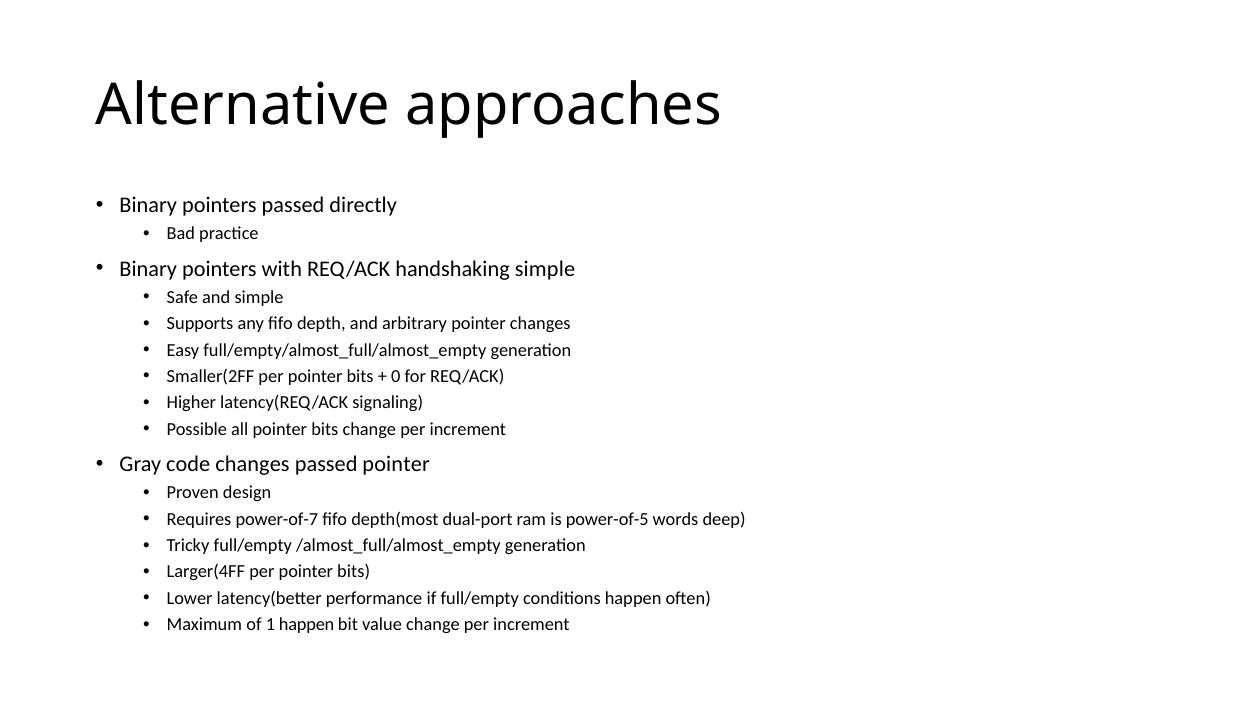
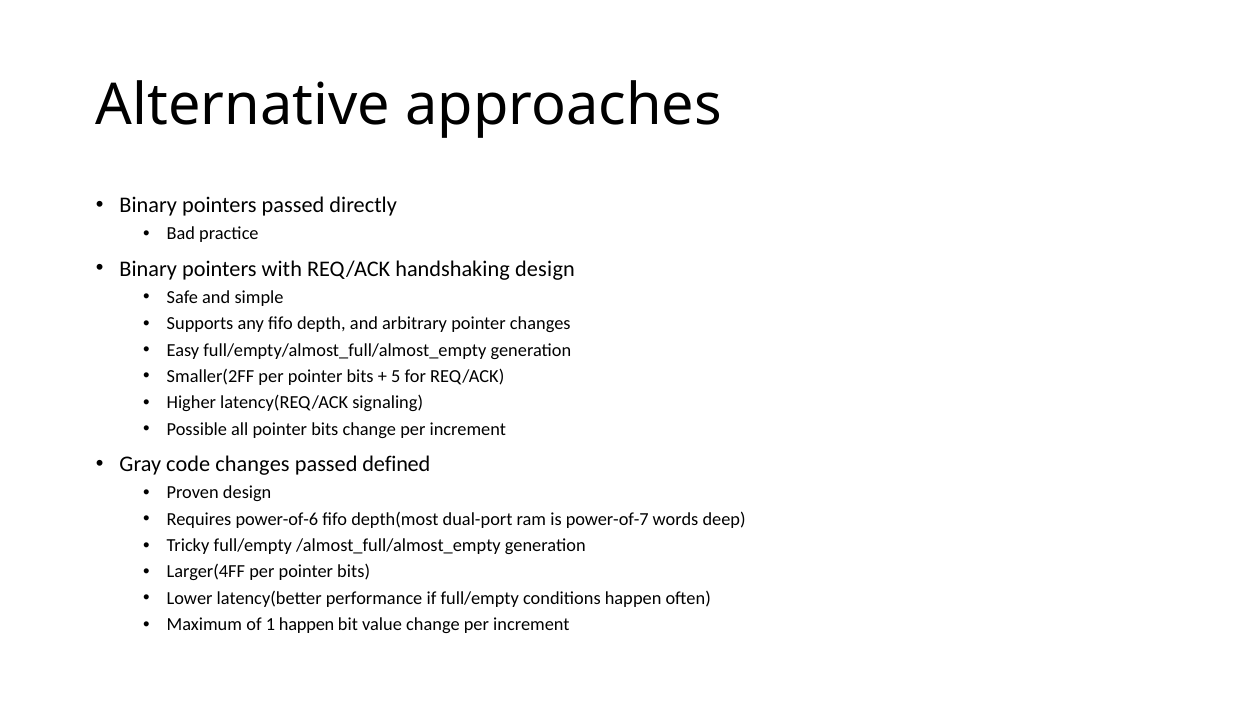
handshaking simple: simple -> design
0: 0 -> 5
passed pointer: pointer -> defined
power-of-7: power-of-7 -> power-of-6
power-of-5: power-of-5 -> power-of-7
